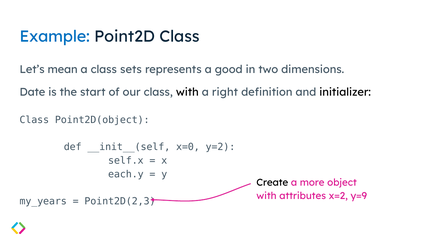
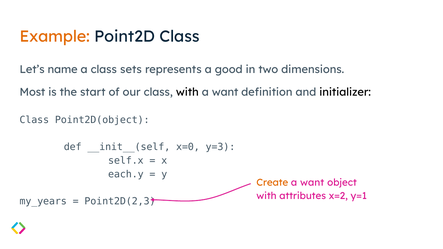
Example colour: blue -> orange
mean: mean -> name
Date: Date -> Most
right at (225, 92): right -> want
y=2: y=2 -> y=3
Create colour: black -> orange
more at (312, 183): more -> want
y=9: y=9 -> y=1
